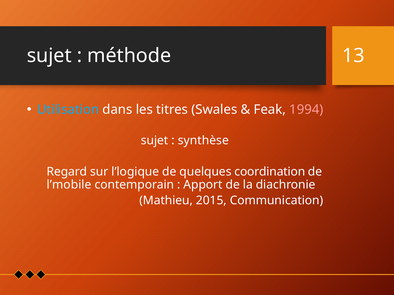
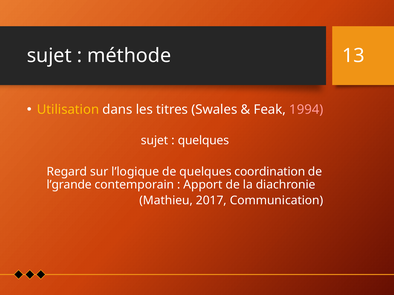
Utilisation colour: light blue -> yellow
synthèse at (203, 141): synthèse -> quelques
l’mobile: l’mobile -> l’grande
2015: 2015 -> 2017
